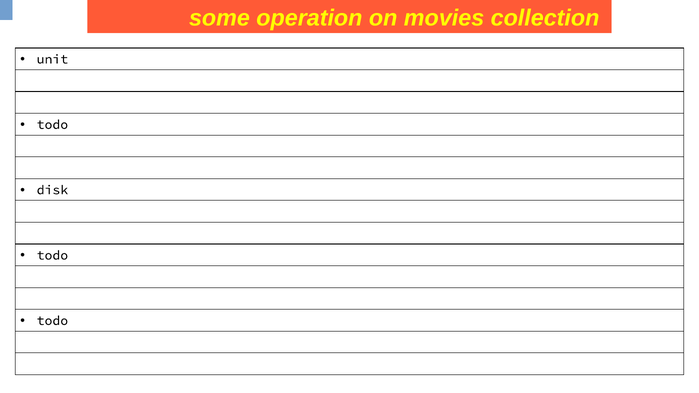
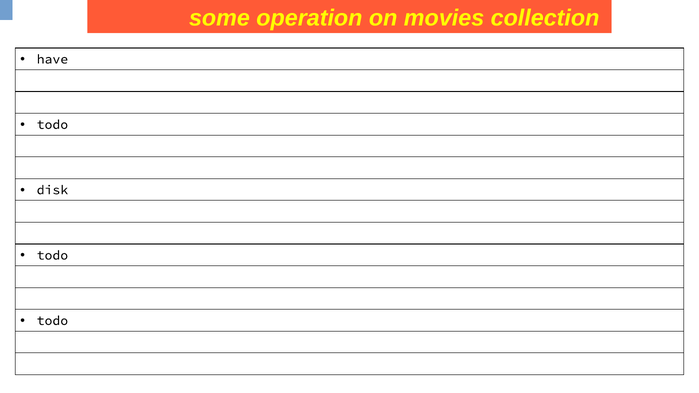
unit: unit -> have
